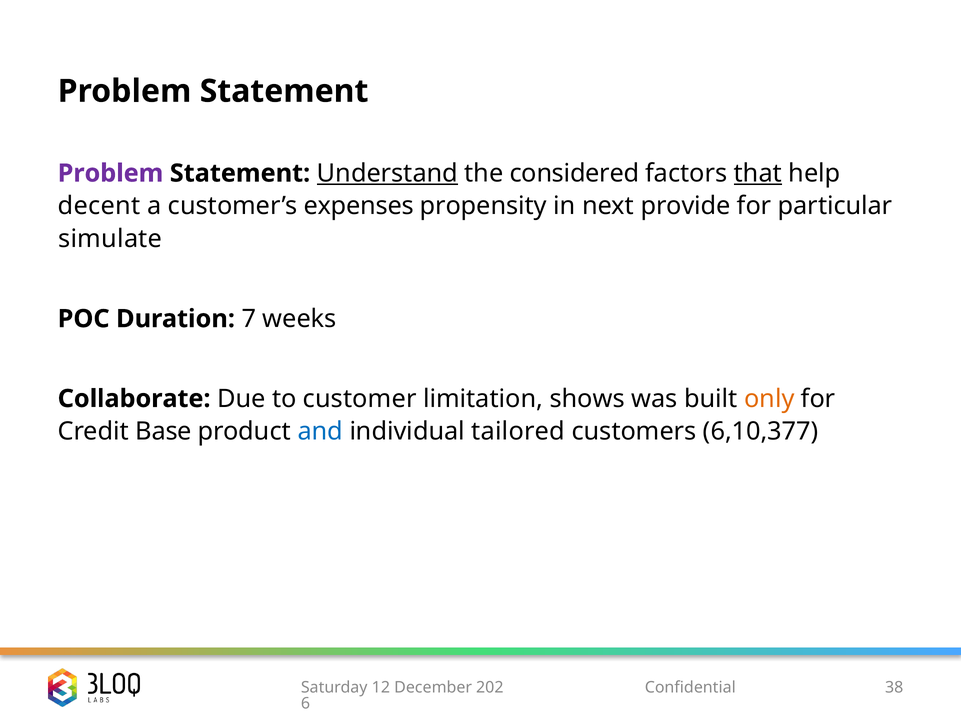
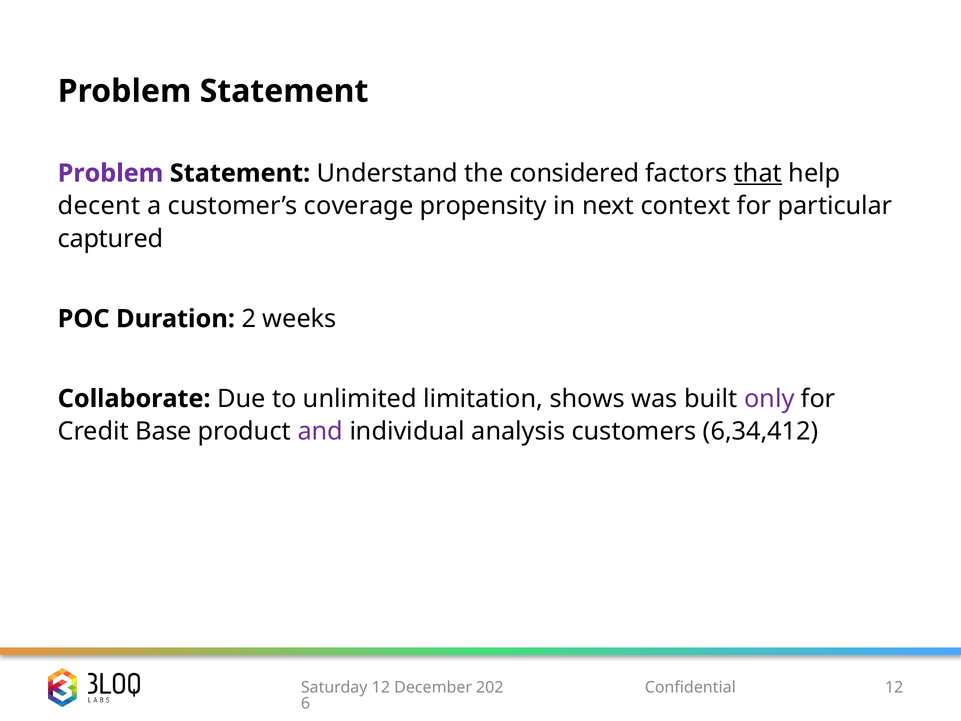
Understand underline: present -> none
expenses: expenses -> coverage
provide: provide -> context
simulate: simulate -> captured
7: 7 -> 2
customer: customer -> unlimited
only colour: orange -> purple
and colour: blue -> purple
tailored: tailored -> analysis
6,10,377: 6,10,377 -> 6,34,412
Confidential 38: 38 -> 12
